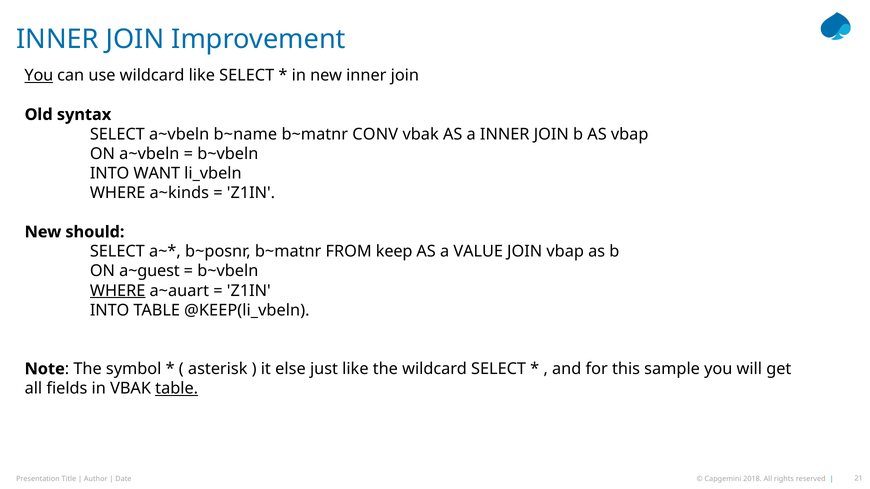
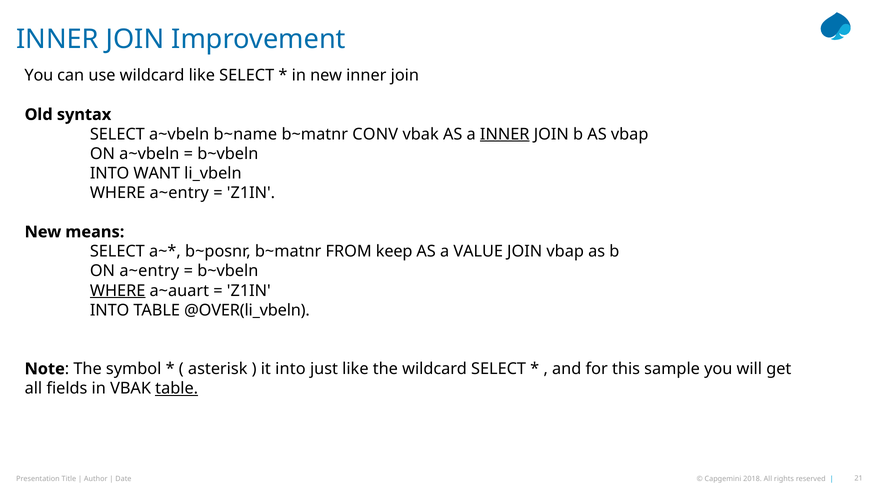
You at (39, 76) underline: present -> none
INNER at (505, 134) underline: none -> present
WHERE a~kinds: a~kinds -> a~entry
should: should -> means
ON a~guest: a~guest -> a~entry
@KEEP(li_vbeln: @KEEP(li_vbeln -> @OVER(li_vbeln
it else: else -> into
